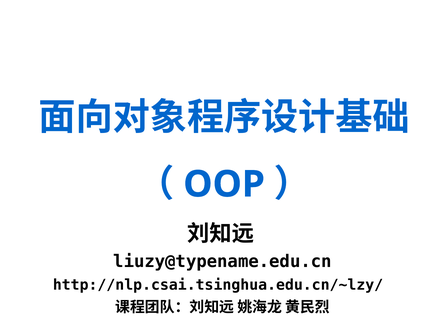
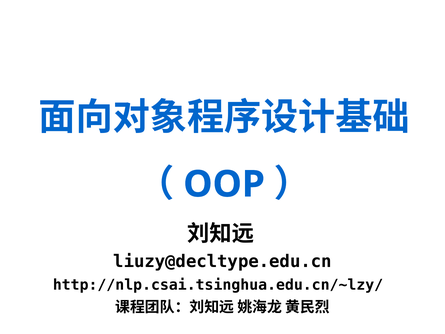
liuzy@typename.edu.cn: liuzy@typename.edu.cn -> liuzy@decltype.edu.cn
